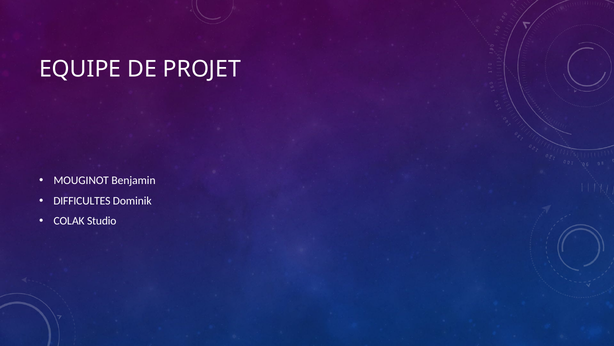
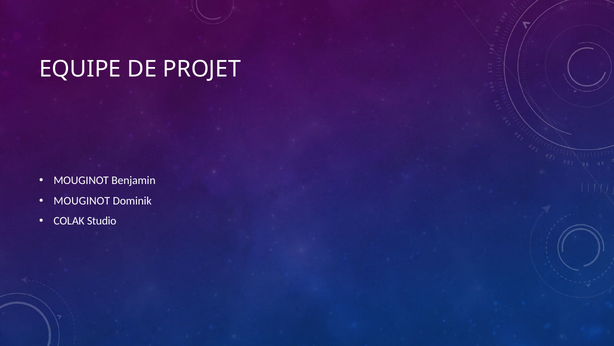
DIFFICULTES at (82, 201): DIFFICULTES -> MOUGINOT
